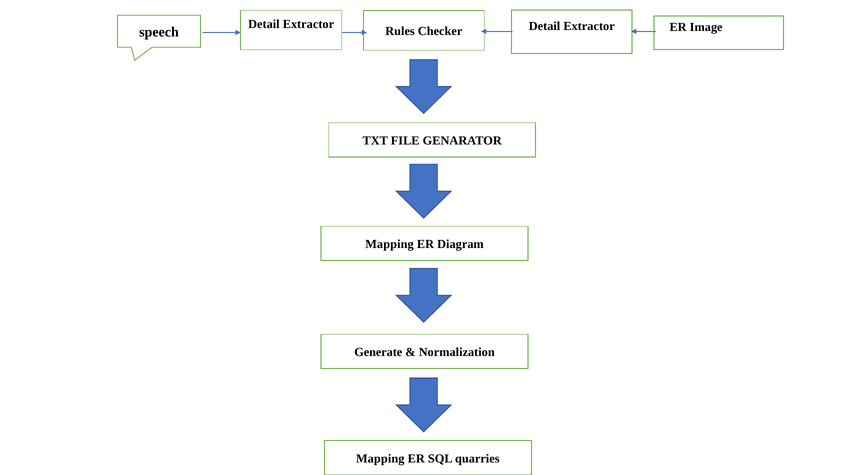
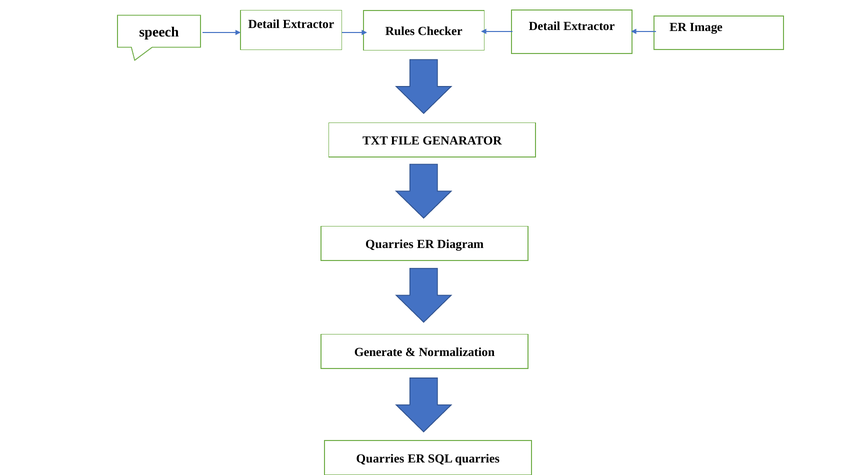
Mapping at (390, 245): Mapping -> Quarries
Mapping at (380, 459): Mapping -> Quarries
